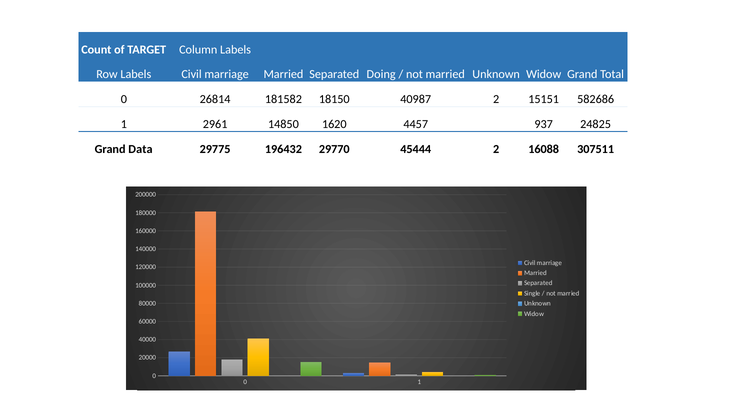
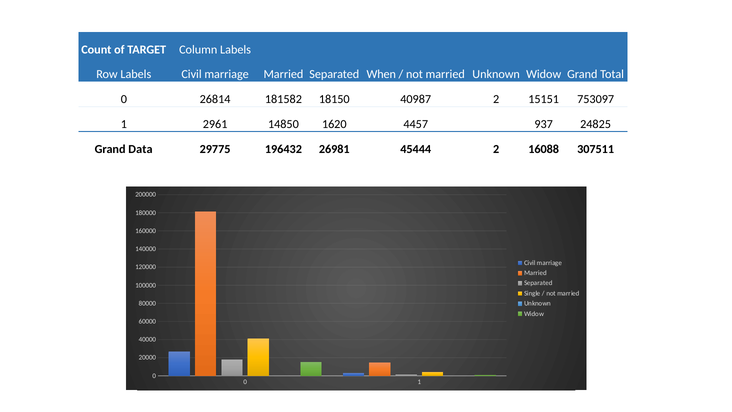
Doing: Doing -> When
582686: 582686 -> 753097
29770: 29770 -> 26981
